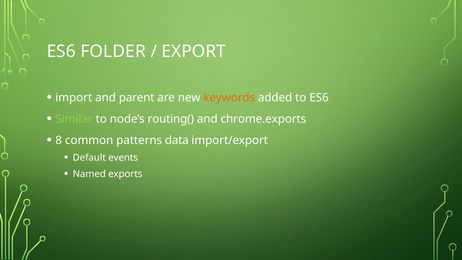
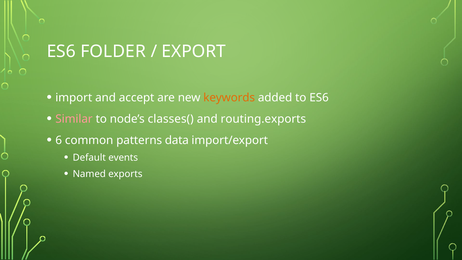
parent: parent -> accept
Similar colour: light green -> pink
routing(: routing( -> classes(
chrome.exports: chrome.exports -> routing.exports
8: 8 -> 6
